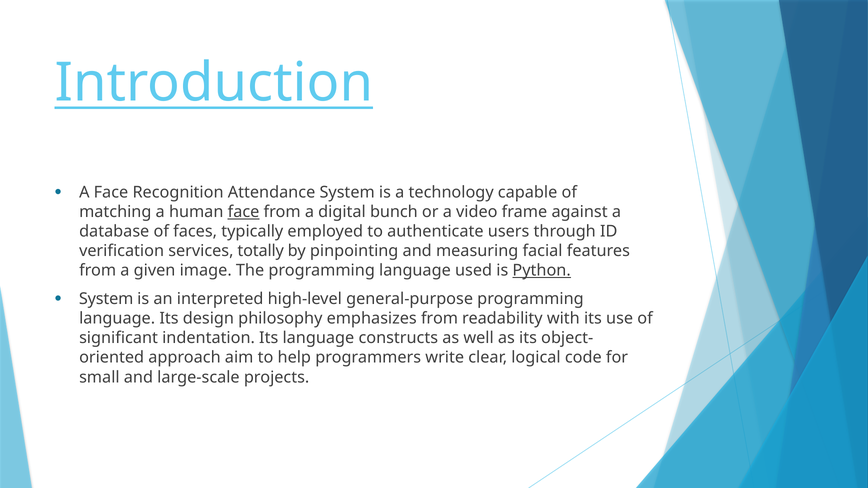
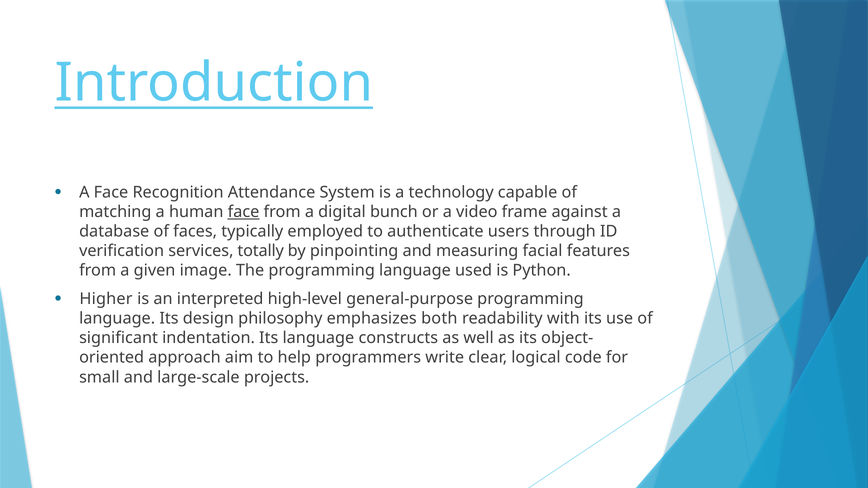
Python underline: present -> none
System at (106, 299): System -> Higher
emphasizes from: from -> both
